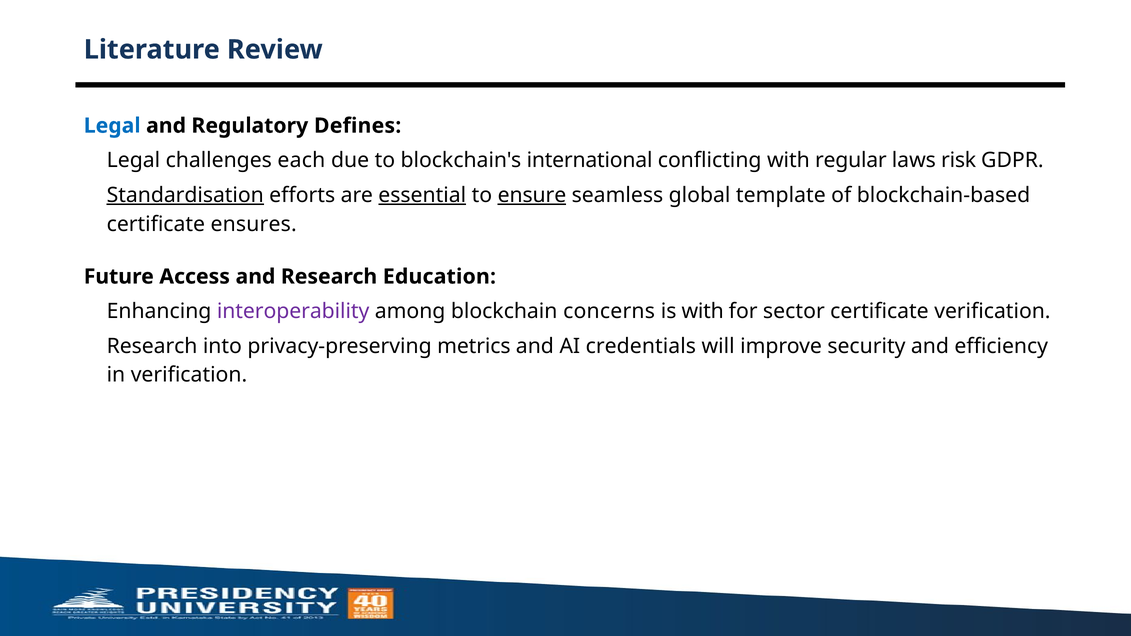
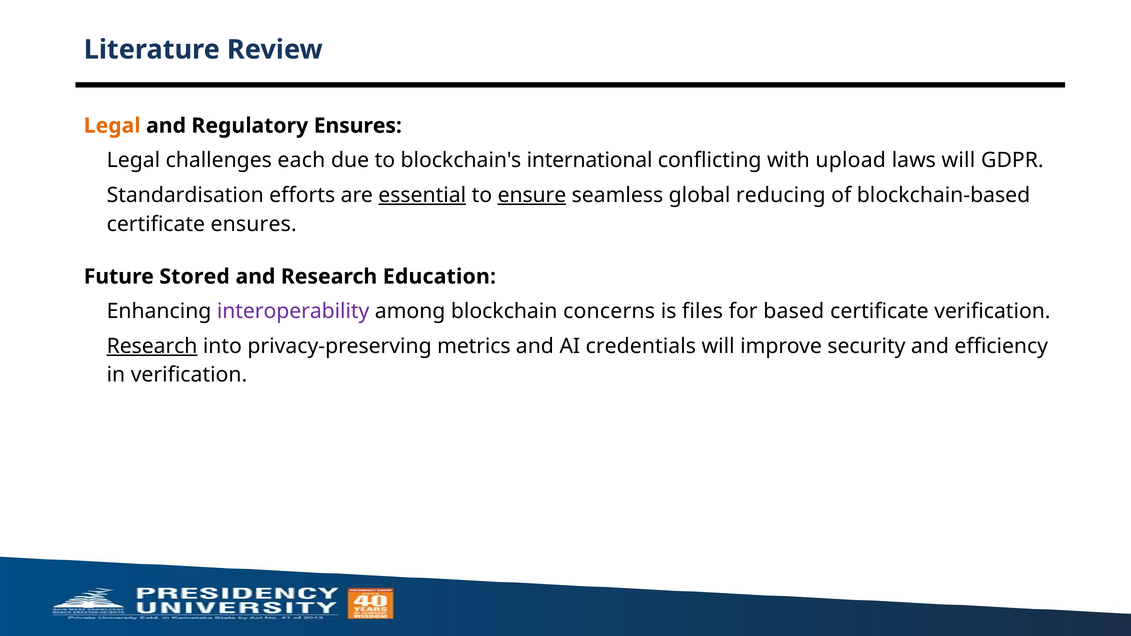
Legal at (112, 126) colour: blue -> orange
Regulatory Defines: Defines -> Ensures
regular: regular -> upload
laws risk: risk -> will
Standardisation underline: present -> none
template: template -> reducing
Access: Access -> Stored
is with: with -> files
sector: sector -> based
Research at (152, 346) underline: none -> present
